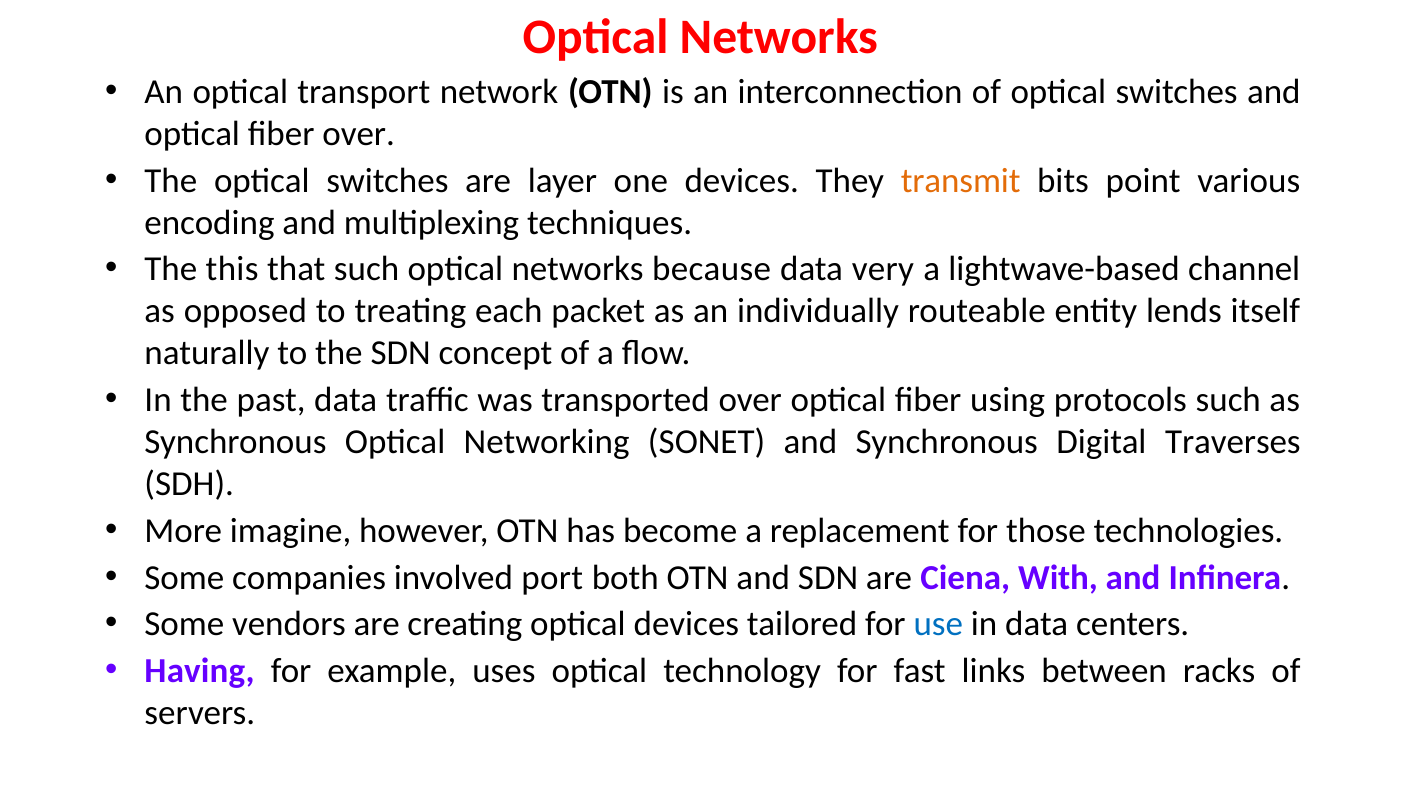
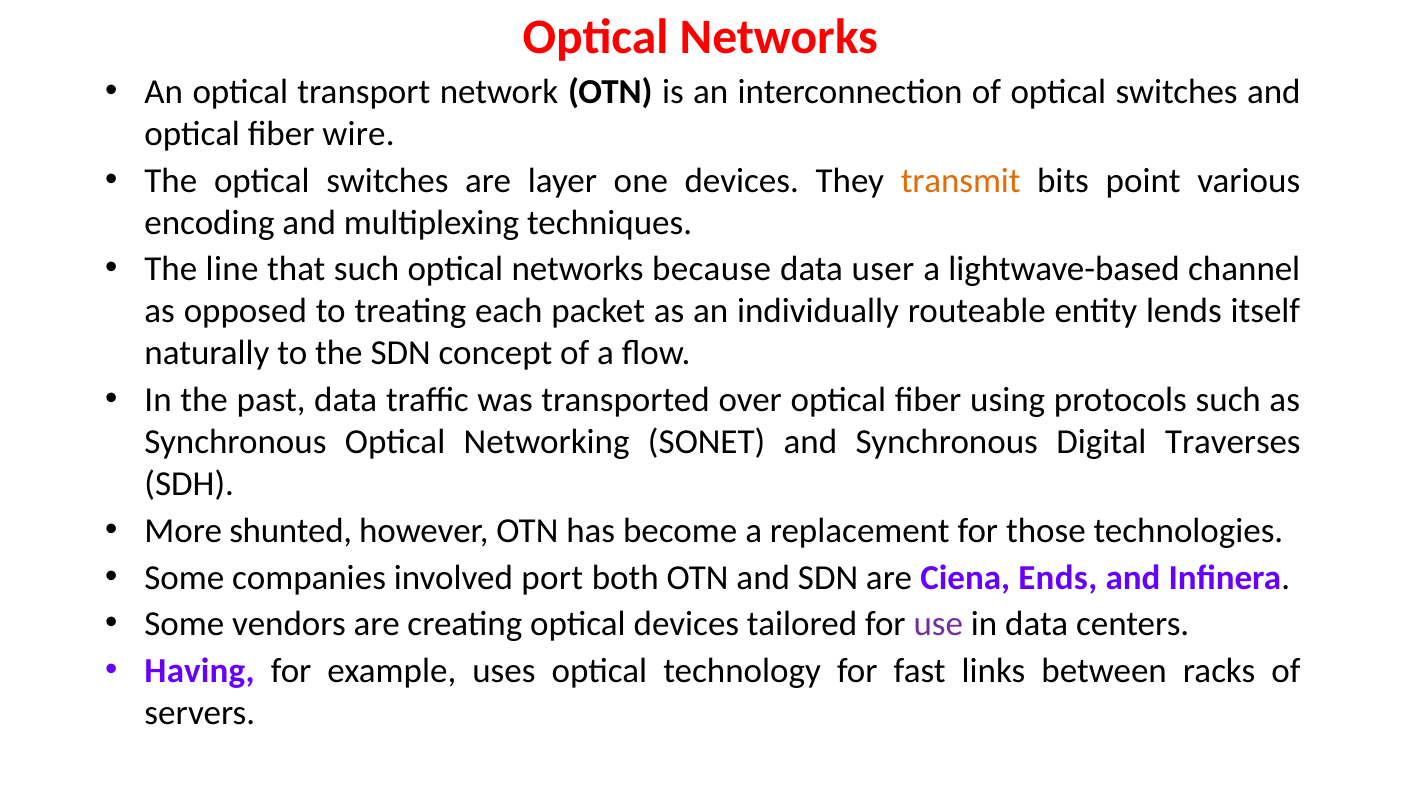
fiber over: over -> wire
this: this -> line
very: very -> user
imagine: imagine -> shunted
With: With -> Ends
use colour: blue -> purple
